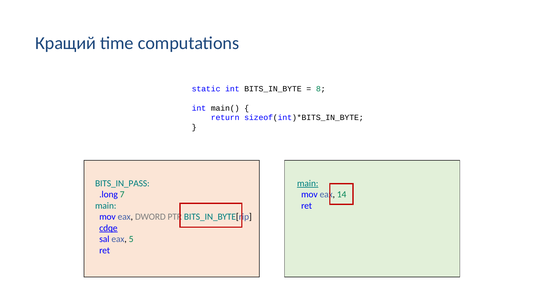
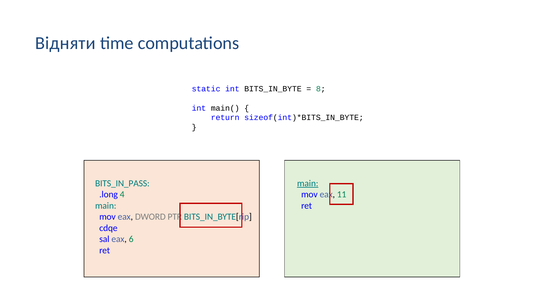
Кращий: Кращий -> Відняти
7: 7 -> 4
14: 14 -> 11
cdqe underline: present -> none
5: 5 -> 6
